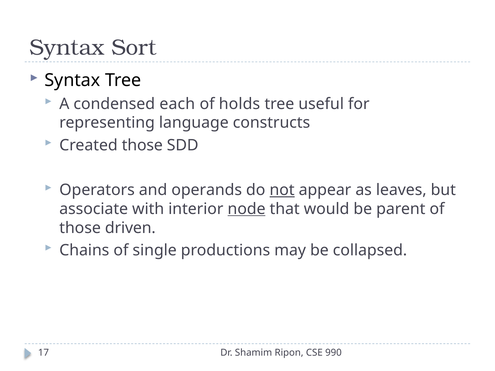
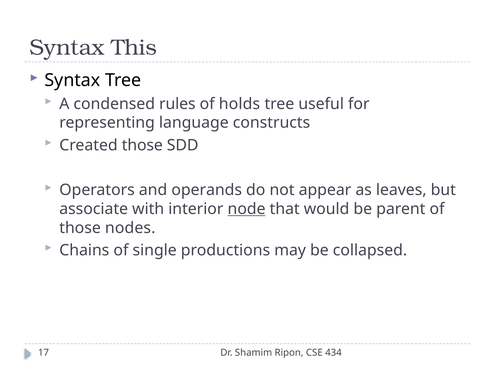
Sort: Sort -> This
each: each -> rules
not underline: present -> none
driven: driven -> nodes
990: 990 -> 434
